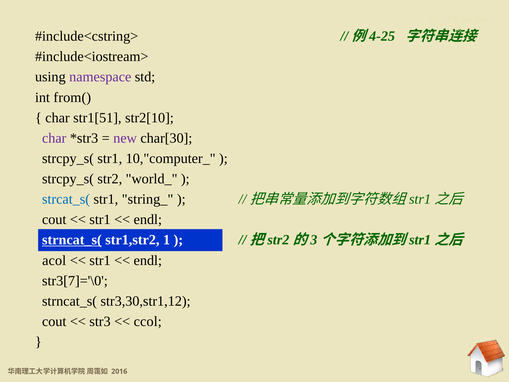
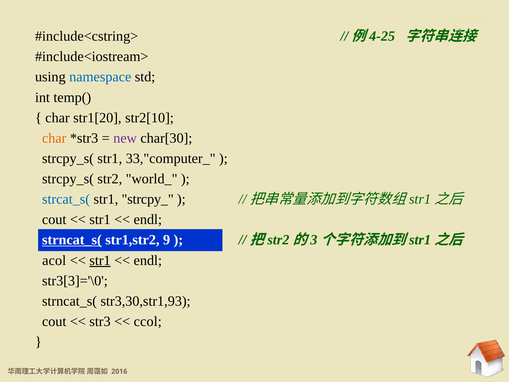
namespace colour: purple -> blue
from(: from( -> temp(
str1[51: str1[51 -> str1[20
char at (54, 138) colour: purple -> orange
10,"computer_: 10,"computer_ -> 33,"computer_
string_: string_ -> strcpy_
1: 1 -> 9
str1 at (100, 260) underline: none -> present
str3[7]='\0: str3[7]='\0 -> str3[3]='\0
str3,30,str1,12: str3,30,str1,12 -> str3,30,str1,93
